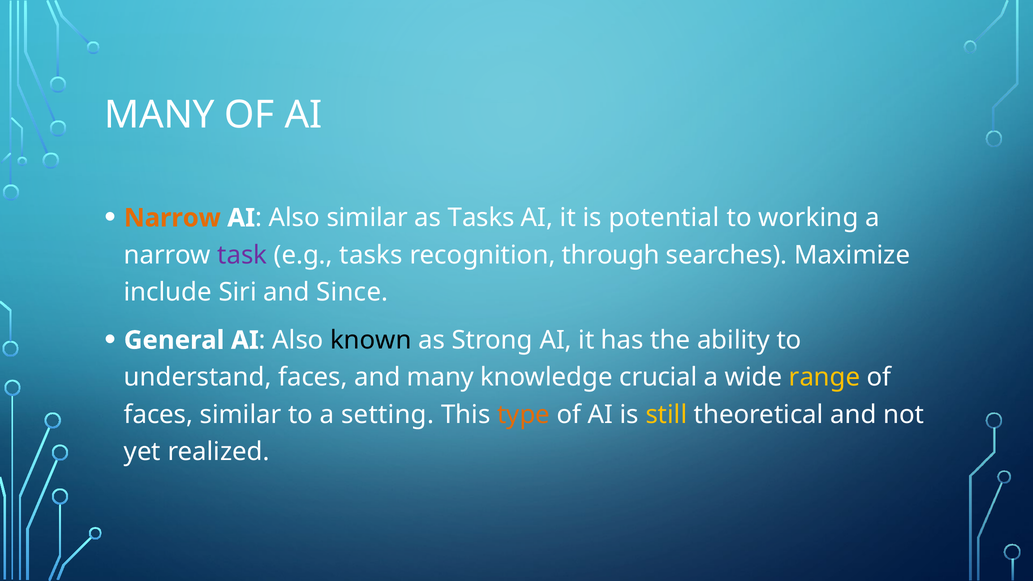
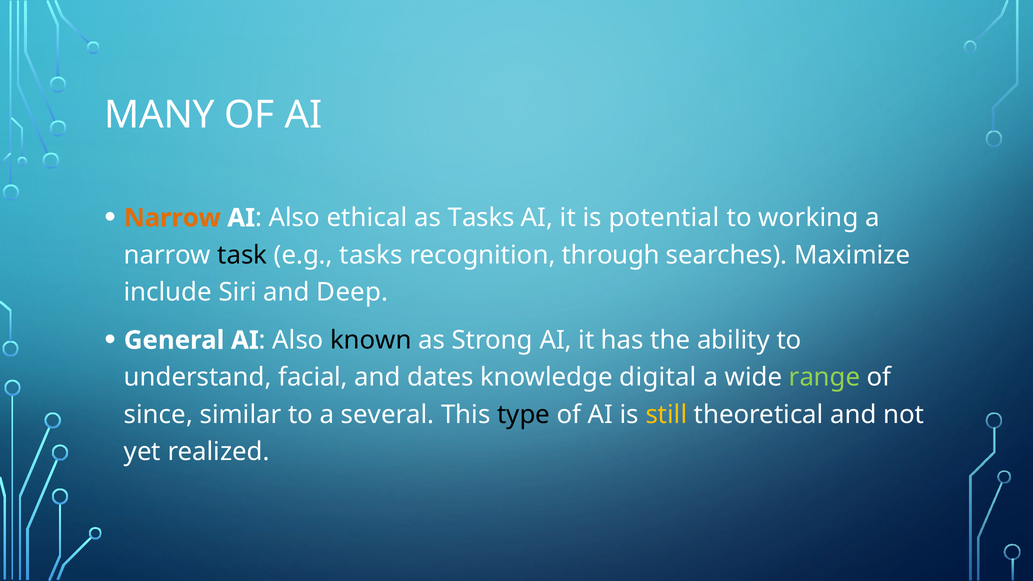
Also similar: similar -> ethical
task colour: purple -> black
Since: Since -> Deep
understand faces: faces -> facial
and many: many -> dates
crucial: crucial -> digital
range colour: yellow -> light green
faces at (158, 415): faces -> since
setting: setting -> several
type colour: orange -> black
